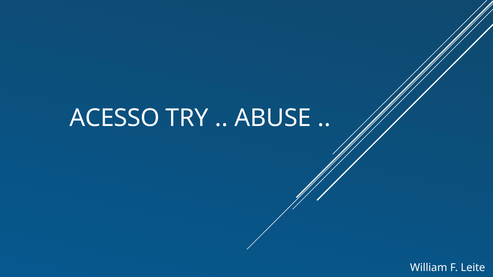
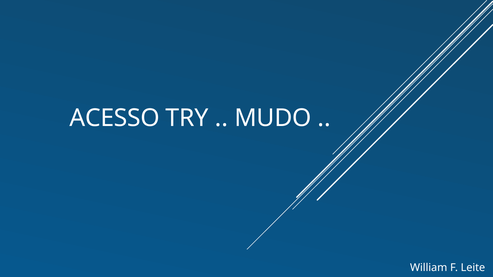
ABUSE: ABUSE -> MUDO
